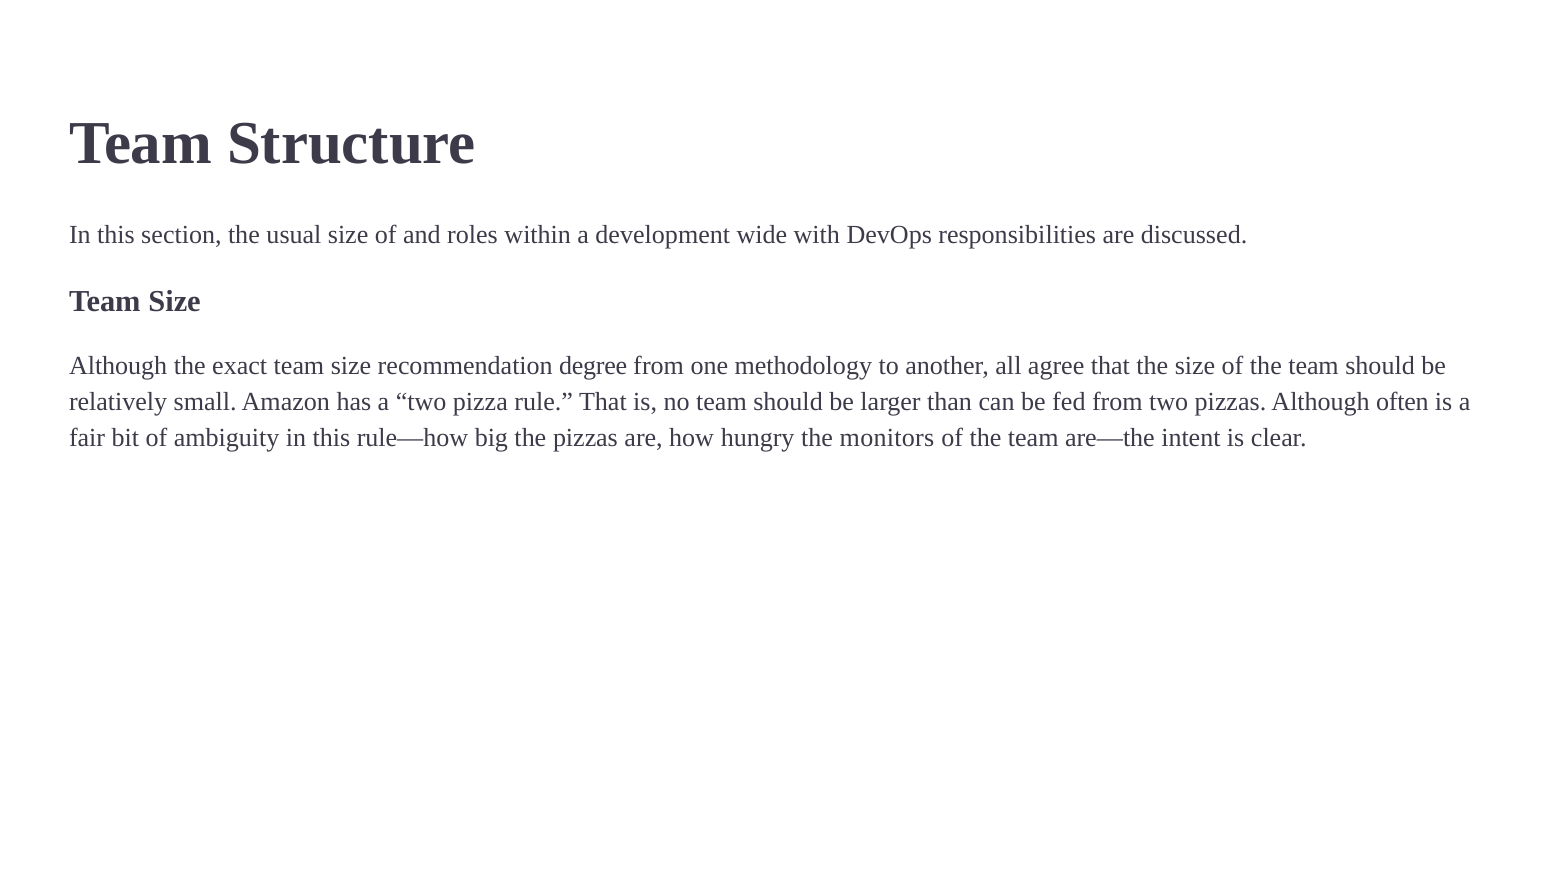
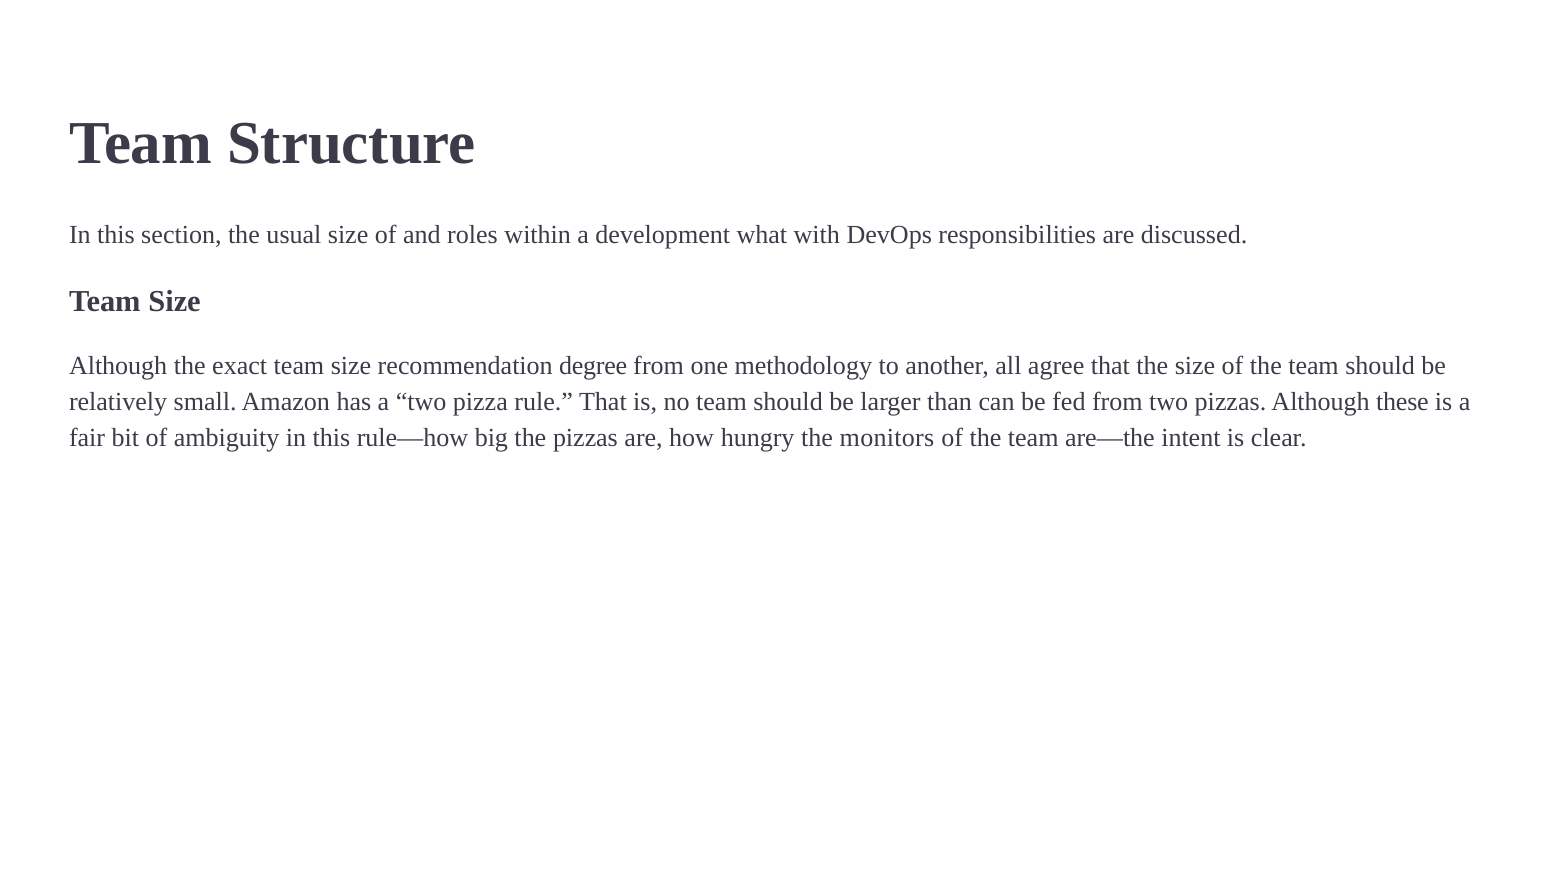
wide: wide -> what
often: often -> these
